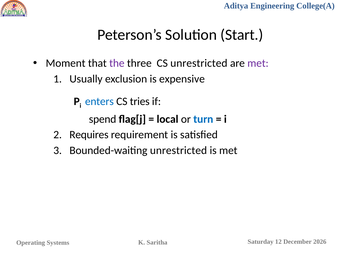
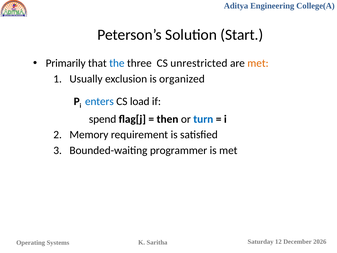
Moment: Moment -> Primarily
the colour: purple -> blue
met at (258, 63) colour: purple -> orange
expensive: expensive -> organized
tries: tries -> load
local: local -> then
Requires: Requires -> Memory
Bounded-waiting unrestricted: unrestricted -> programmer
